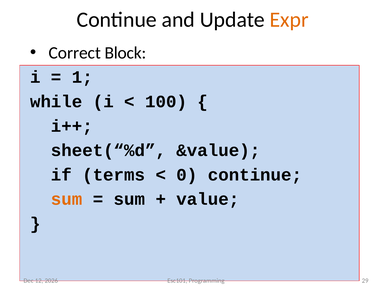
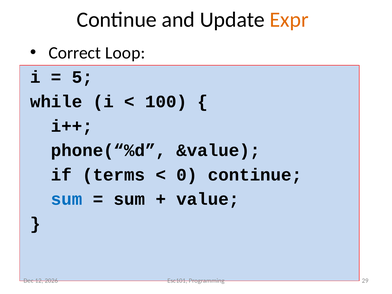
Block: Block -> Loop
1: 1 -> 5
sheet(“%d: sheet(“%d -> phone(“%d
sum at (67, 199) colour: orange -> blue
